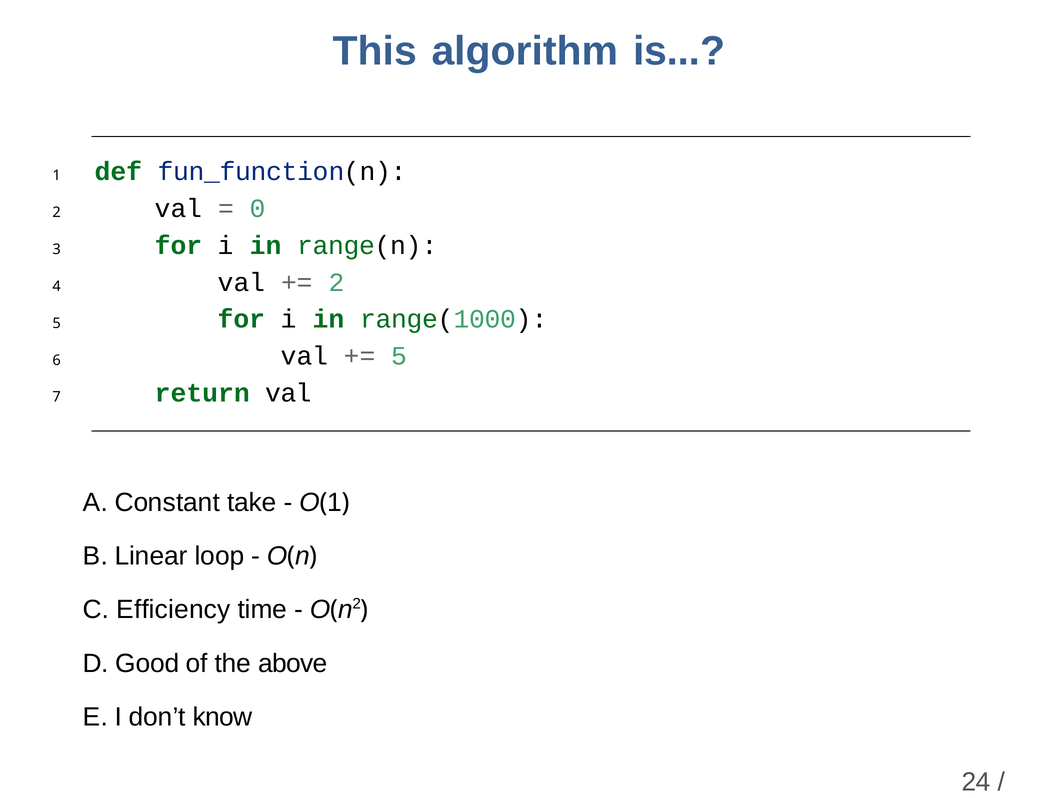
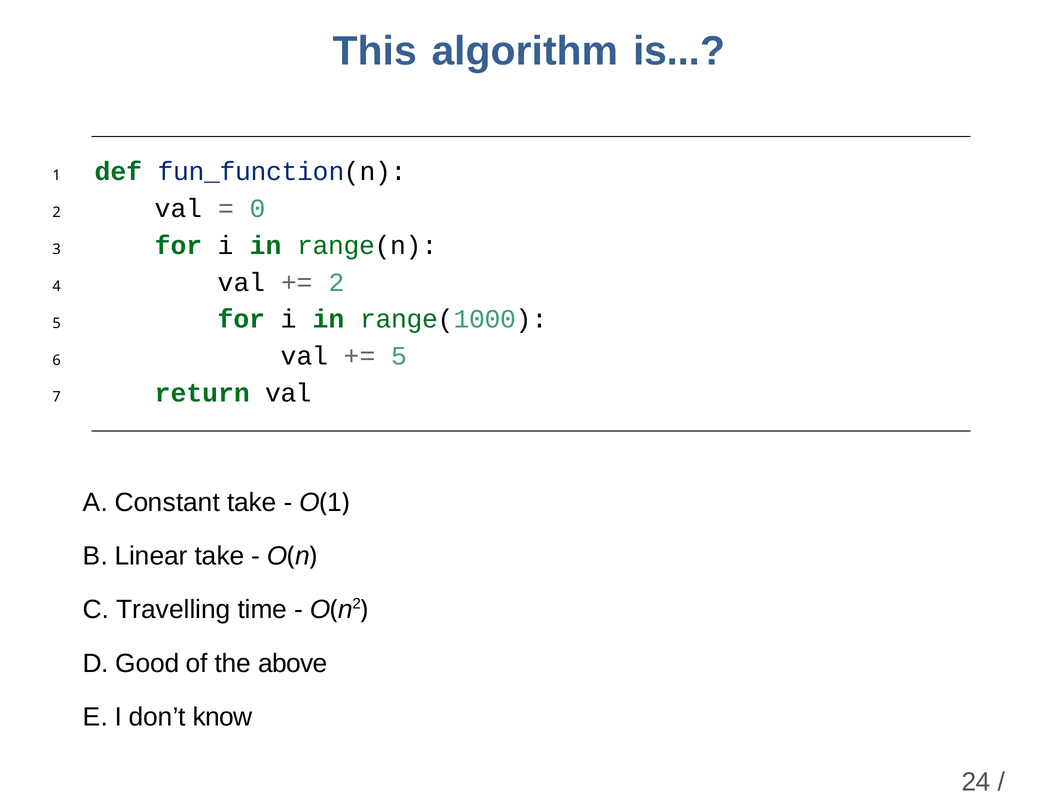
Linear loop: loop -> take
Efficiency: Efficiency -> Travelling
